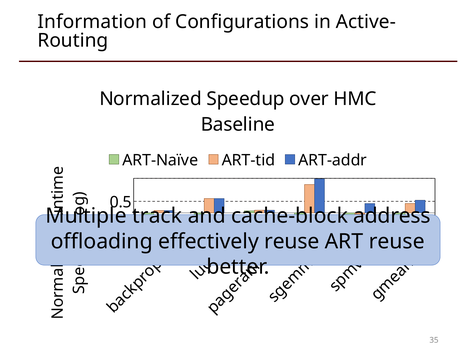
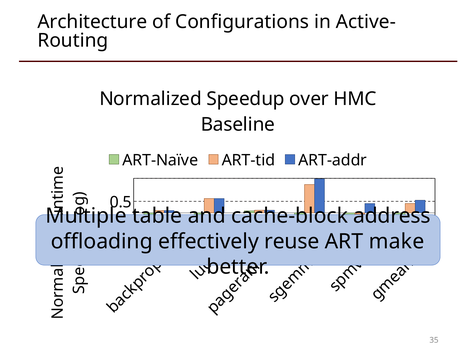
Information: Information -> Architecture
track: track -> table
ART reuse: reuse -> make
